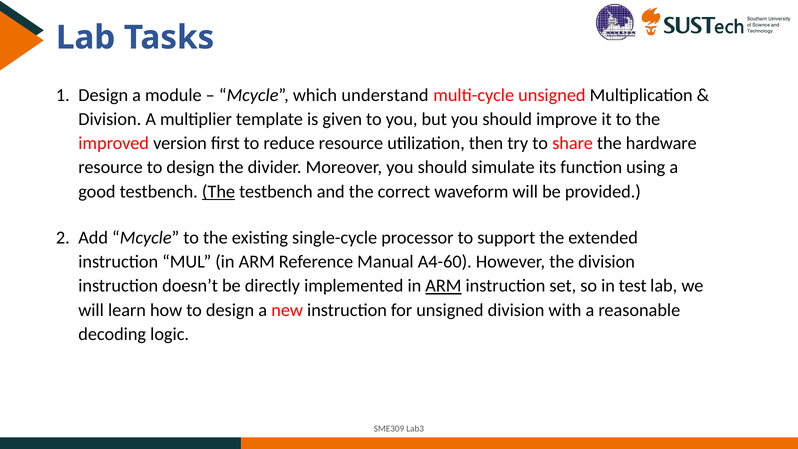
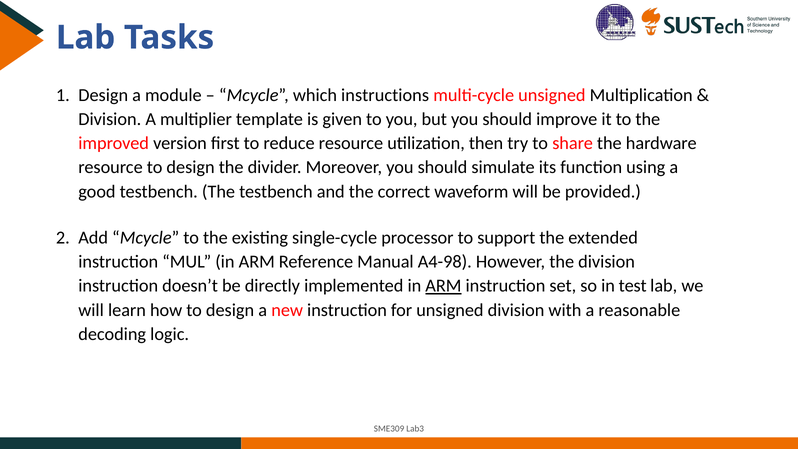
understand: understand -> instructions
The at (219, 191) underline: present -> none
A4-60: A4-60 -> A4-98
